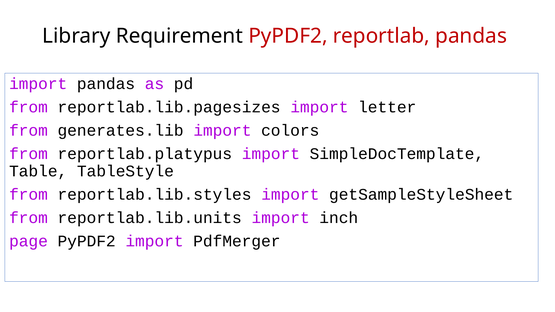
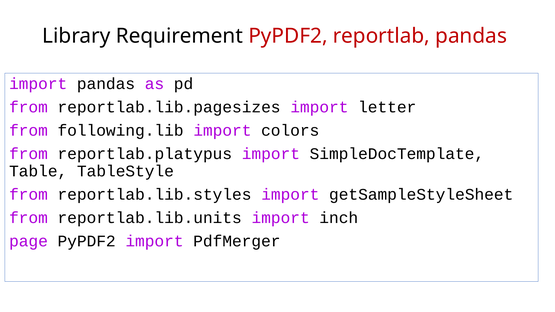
generates.lib: generates.lib -> following.lib
